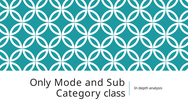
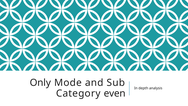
class: class -> even
